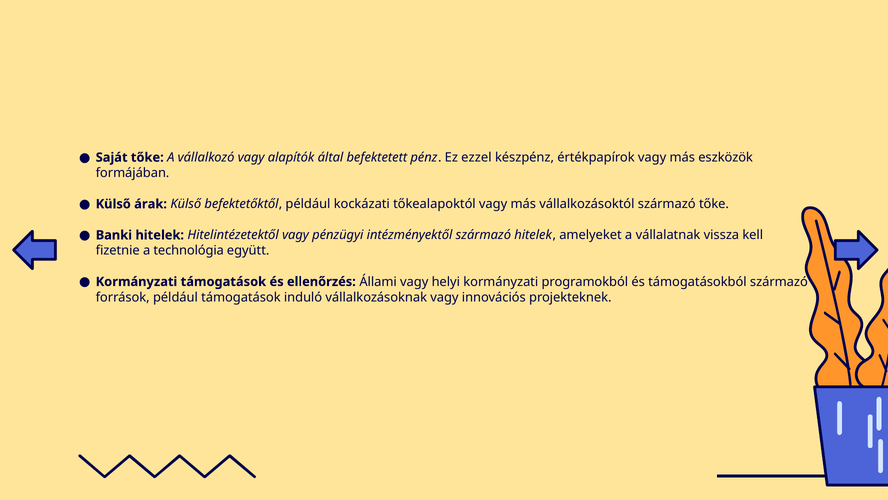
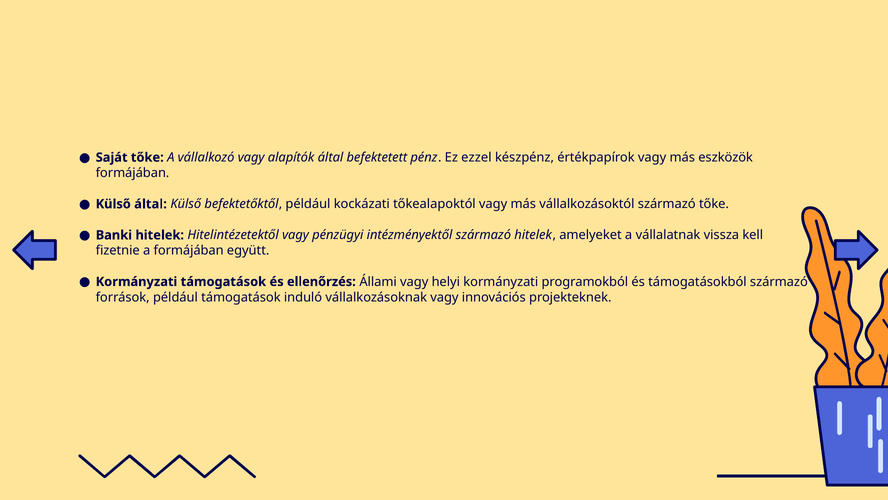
Külső árak: árak -> által
a technológia: technológia -> formájában
